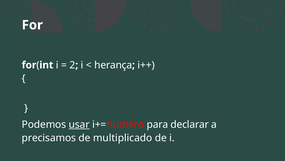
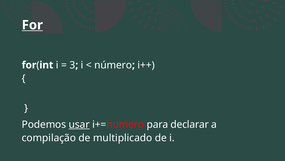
For at (32, 25) underline: none -> present
2: 2 -> 3
herança: herança -> número
precisamos: precisamos -> compilação
